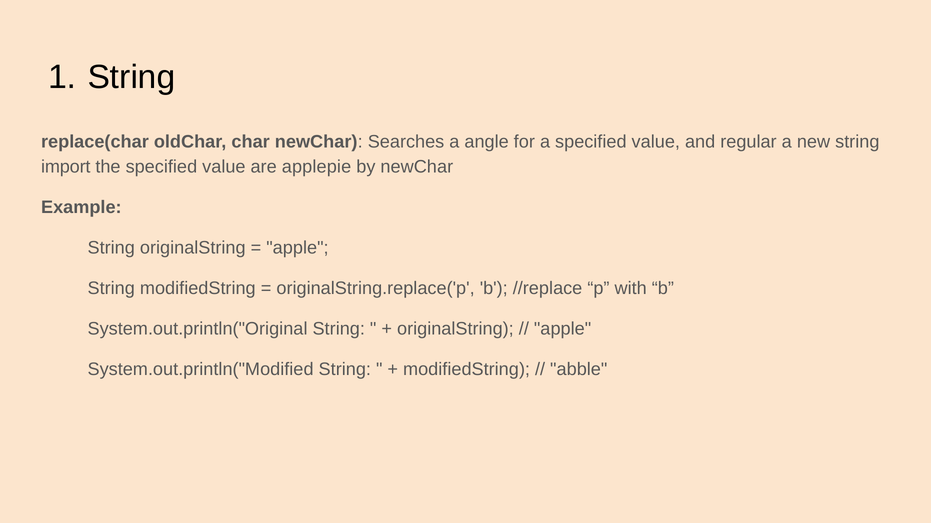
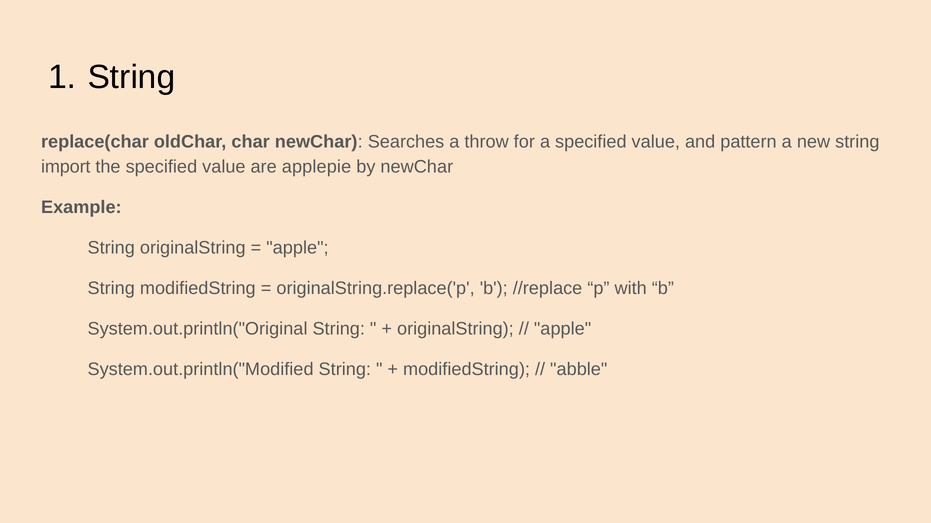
angle: angle -> throw
regular: regular -> pattern
